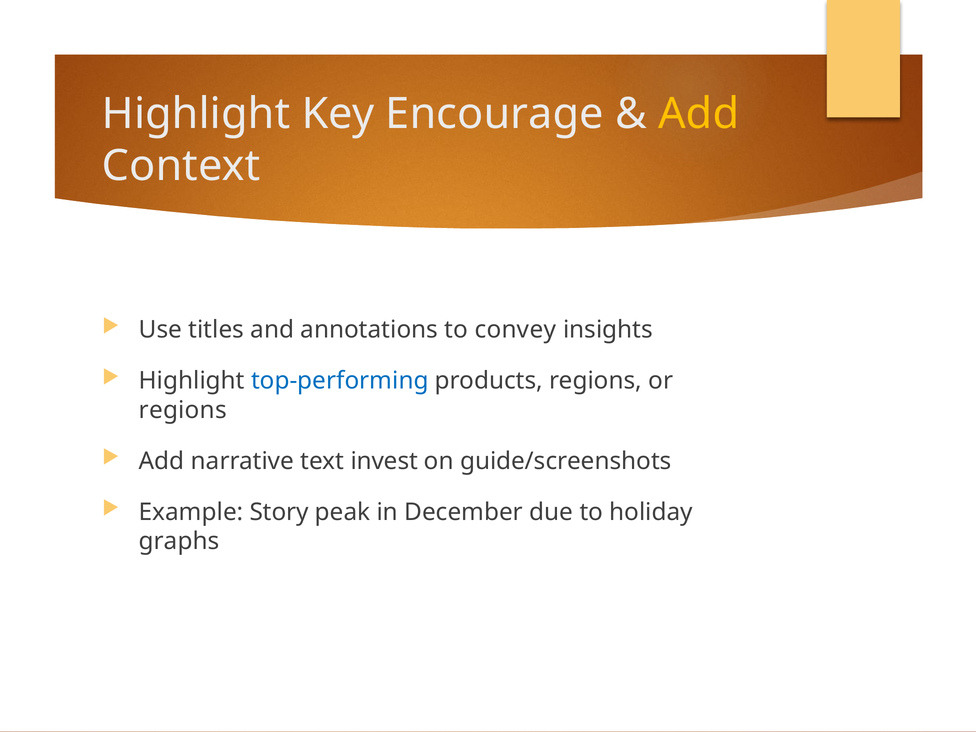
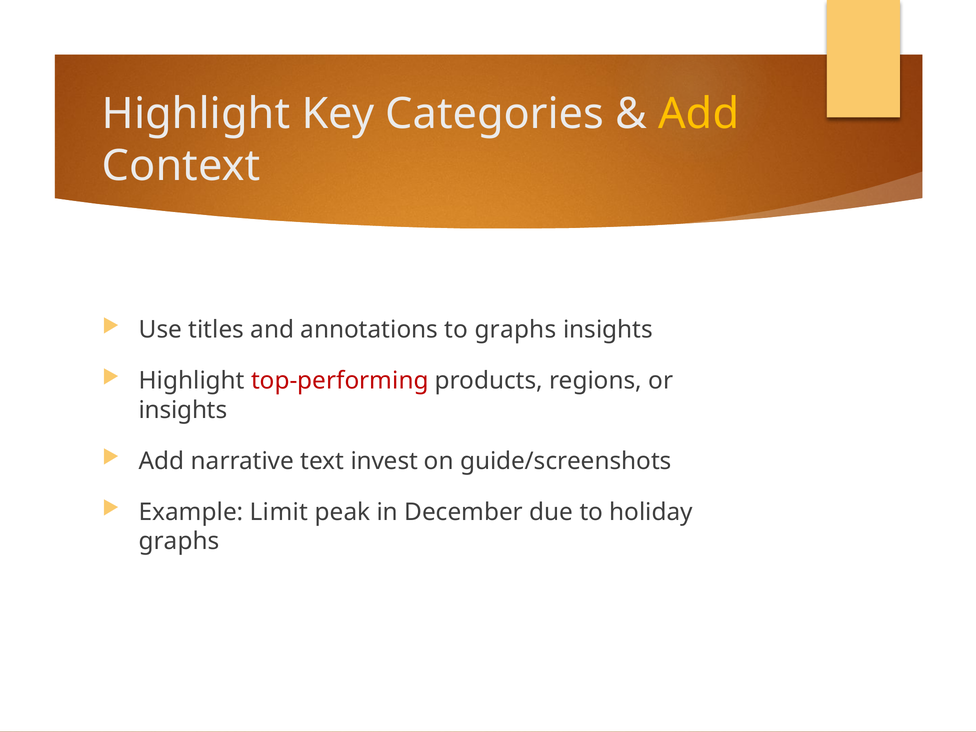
Encourage: Encourage -> Categories
to convey: convey -> graphs
top-performing colour: blue -> red
regions at (183, 410): regions -> insights
Story: Story -> Limit
